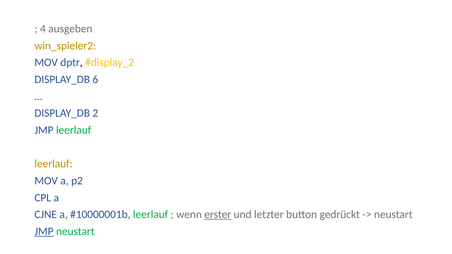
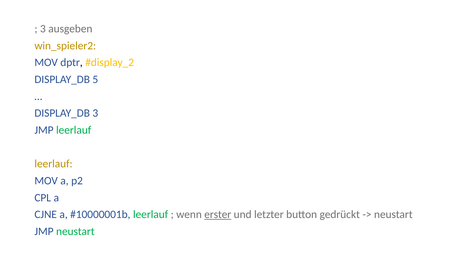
4 at (43, 29): 4 -> 3
6: 6 -> 5
DISPLAY_DB 2: 2 -> 3
JMP at (44, 232) underline: present -> none
